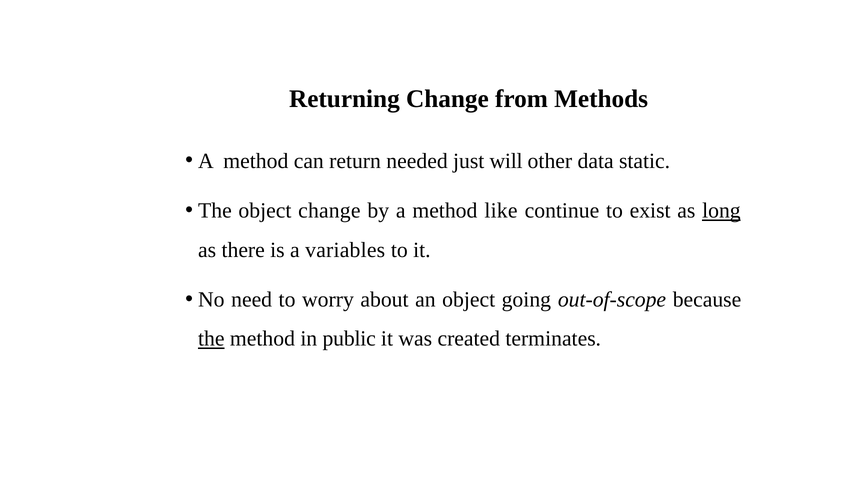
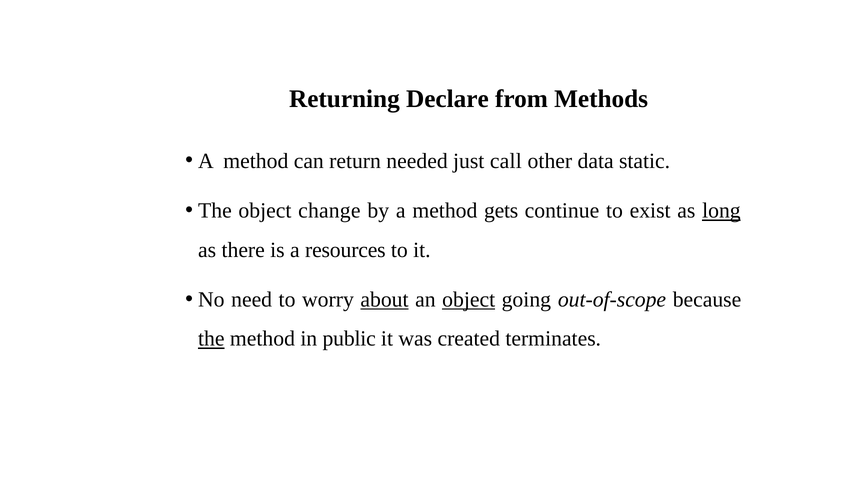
Returning Change: Change -> Declare
will: will -> call
like: like -> gets
variables: variables -> resources
about underline: none -> present
object at (469, 300) underline: none -> present
